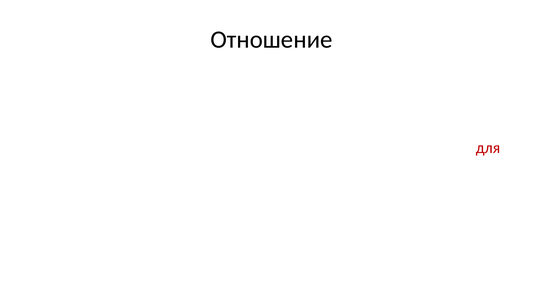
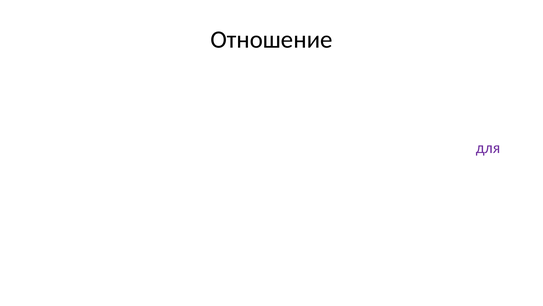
для at (488, 148) colour: red -> purple
